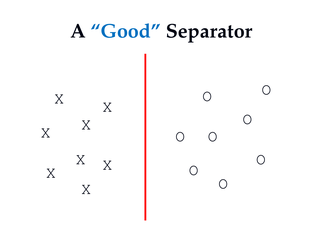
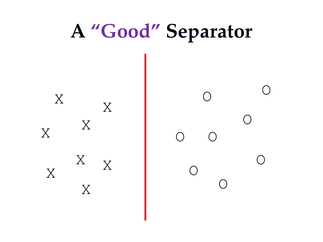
Good colour: blue -> purple
